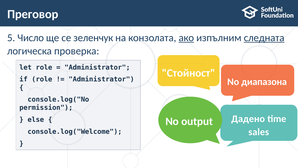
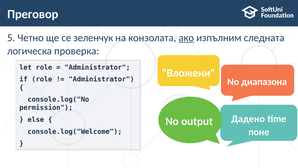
Число: Число -> Четно
следната underline: present -> none
Стойност: Стойност -> Вложени
sales: sales -> поне
